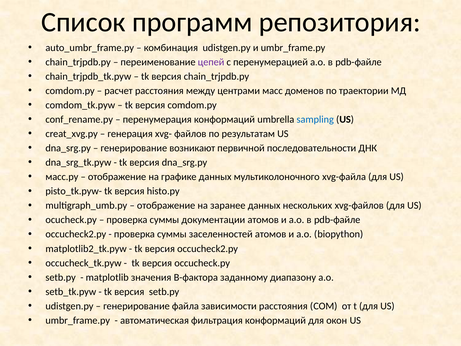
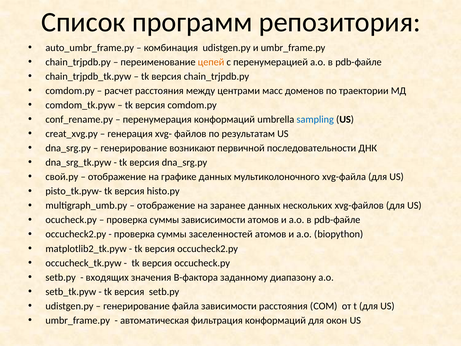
цепей colour: purple -> orange
масс.py: масс.py -> свой.py
документации: документации -> зависисимости
matplotlib: matplotlib -> входящих
